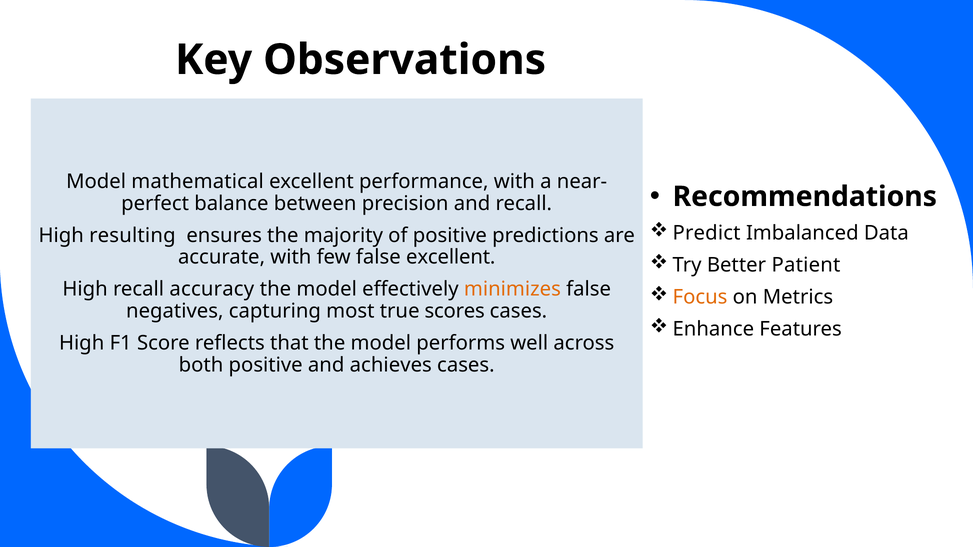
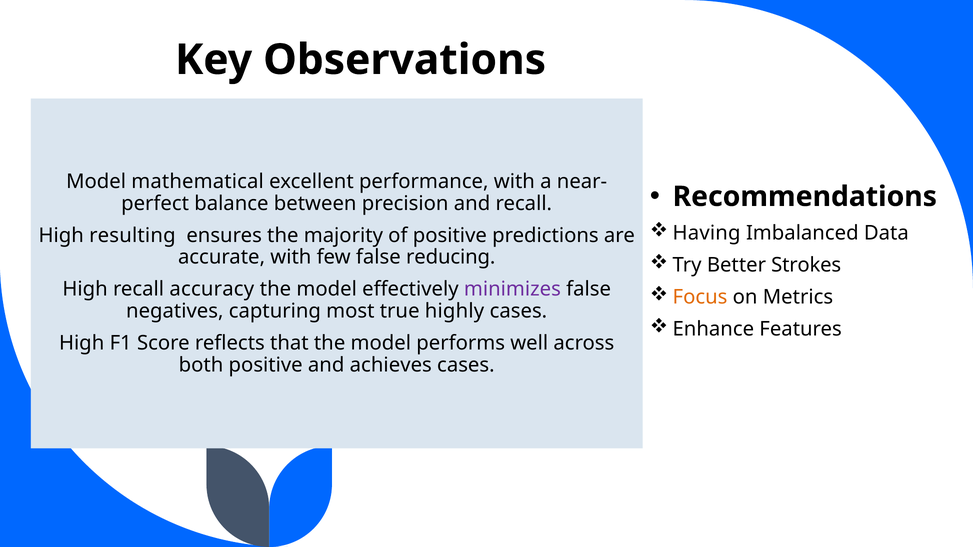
Predict: Predict -> Having
false excellent: excellent -> reducing
Patient: Patient -> Strokes
minimizes colour: orange -> purple
scores: scores -> highly
